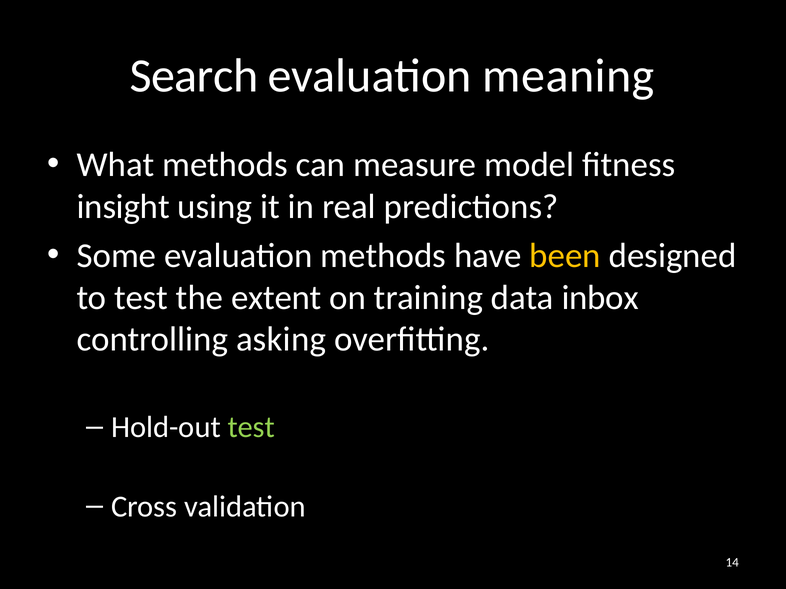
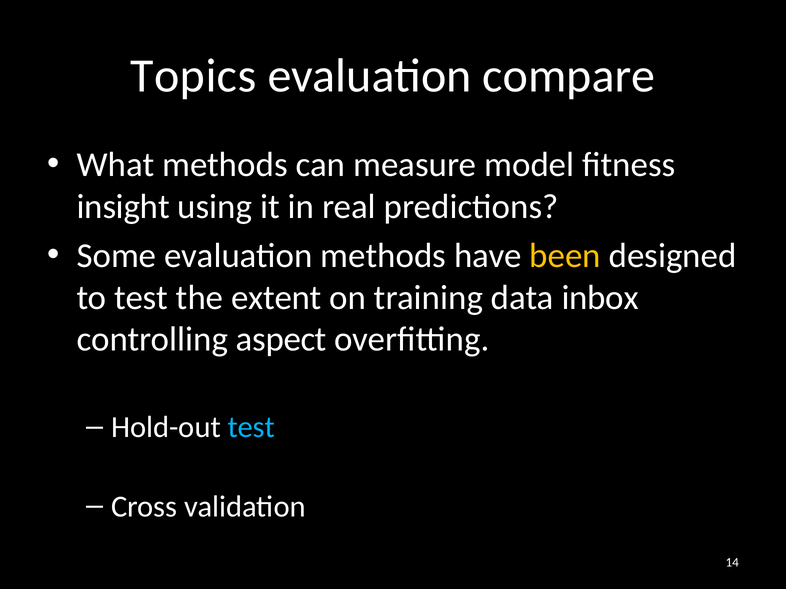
Search: Search -> Topics
meaning: meaning -> compare
asking: asking -> aspect
test at (251, 428) colour: light green -> light blue
